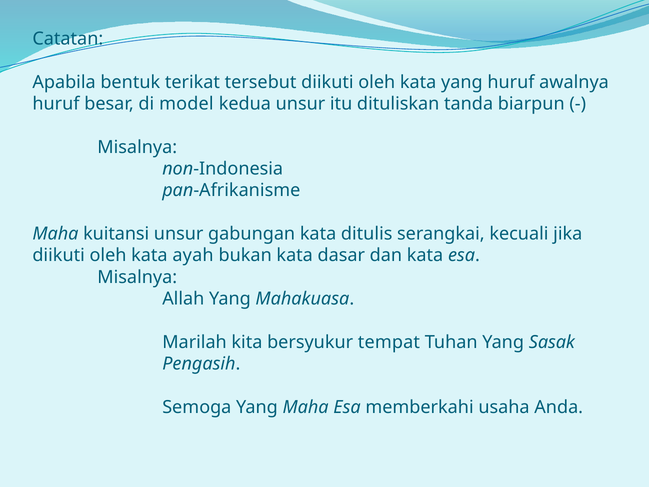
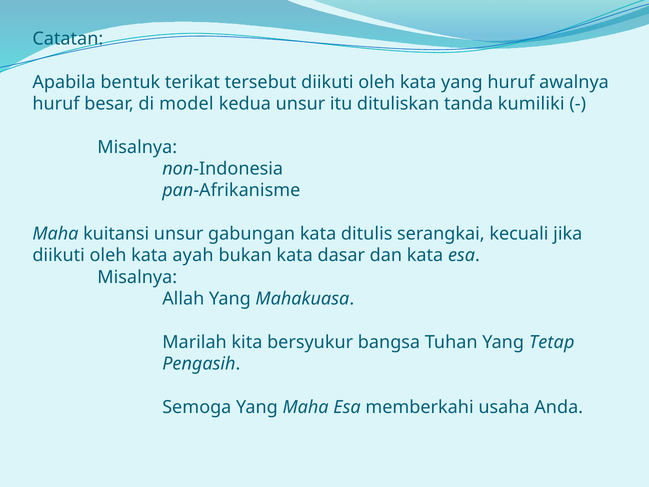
biarpun: biarpun -> kumiliki
tempat: tempat -> bangsa
Sasak: Sasak -> Tetap
